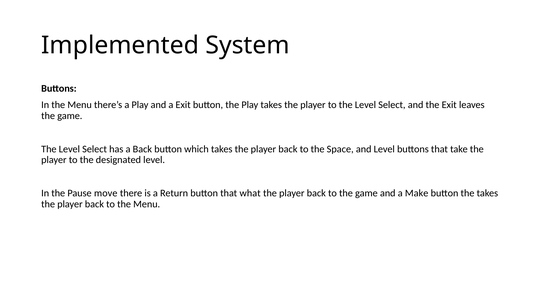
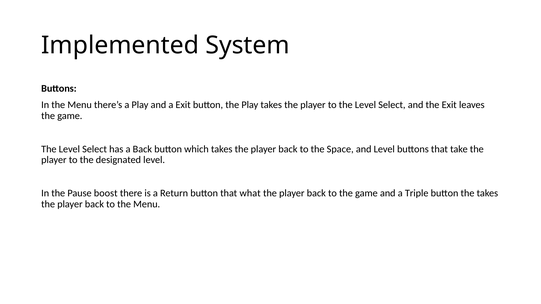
move: move -> boost
Make: Make -> Triple
